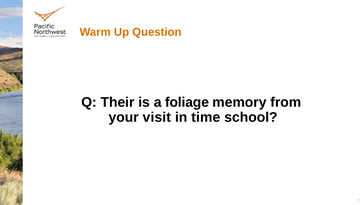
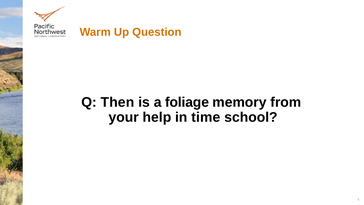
Their: Their -> Then
visit: visit -> help
